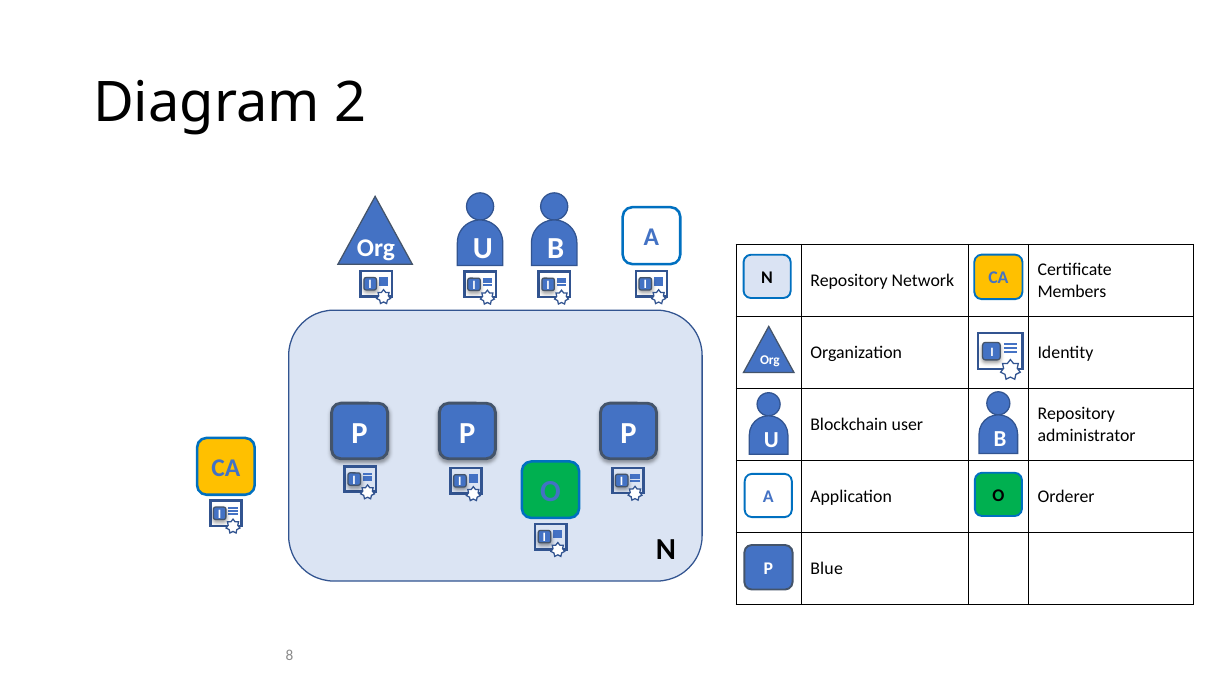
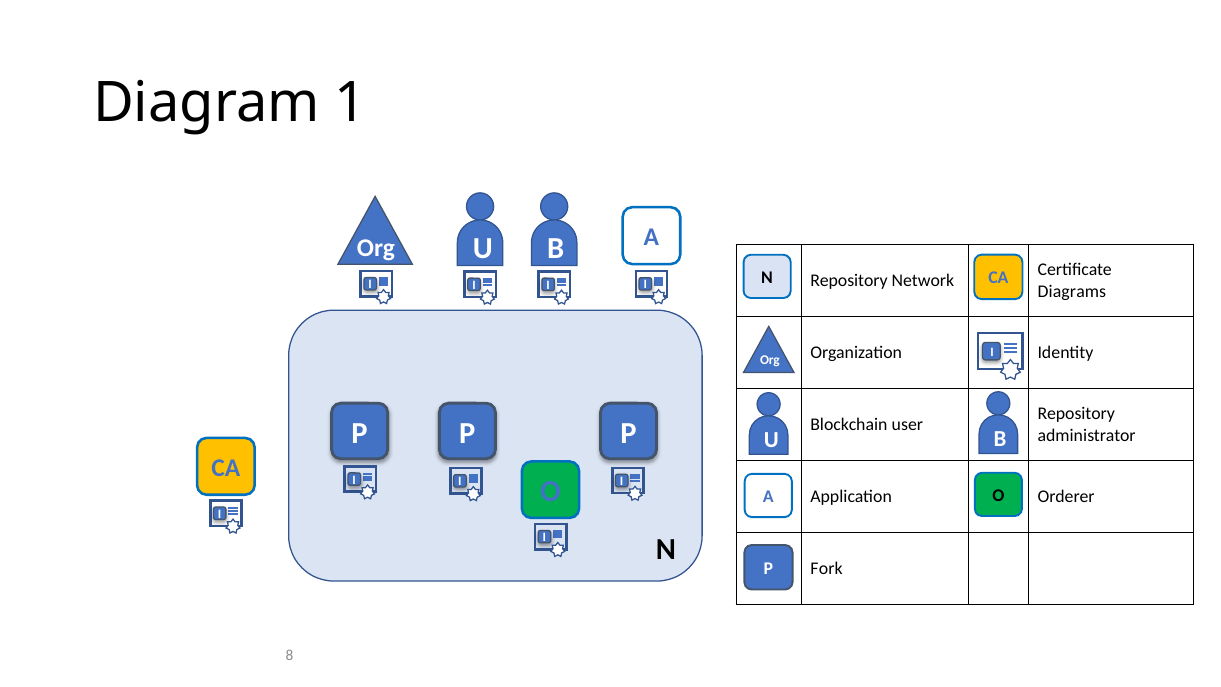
2: 2 -> 1
Members: Members -> Diagrams
Blue: Blue -> Fork
